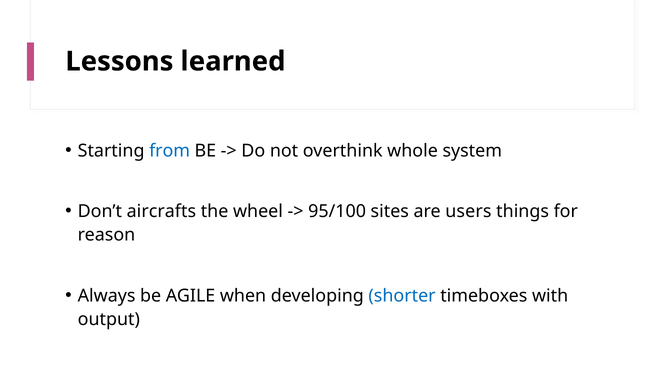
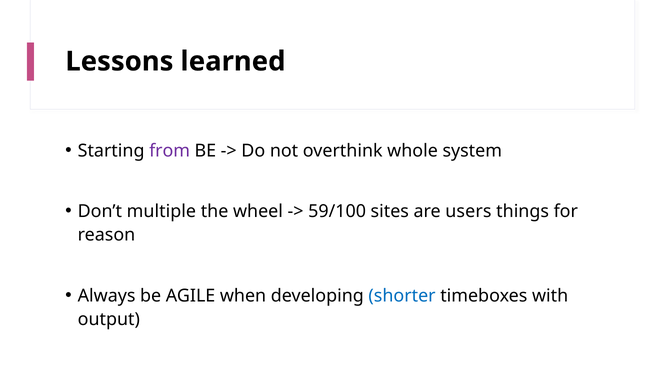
from colour: blue -> purple
aircrafts: aircrafts -> multiple
95/100: 95/100 -> 59/100
